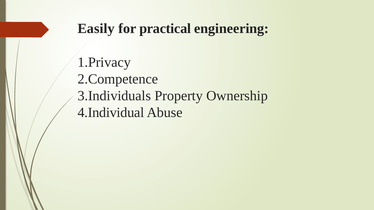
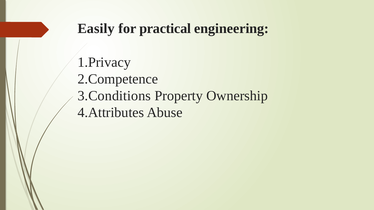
3.Individuals: 3.Individuals -> 3.Conditions
4.Individual: 4.Individual -> 4.Attributes
